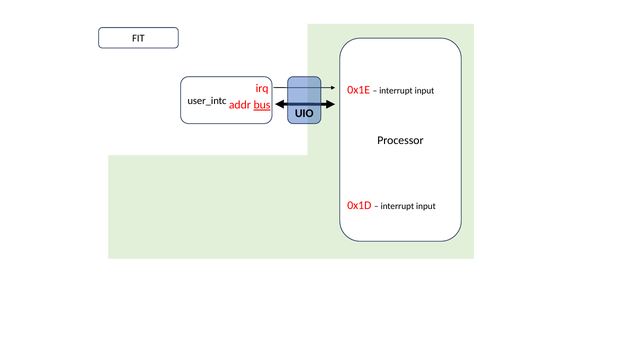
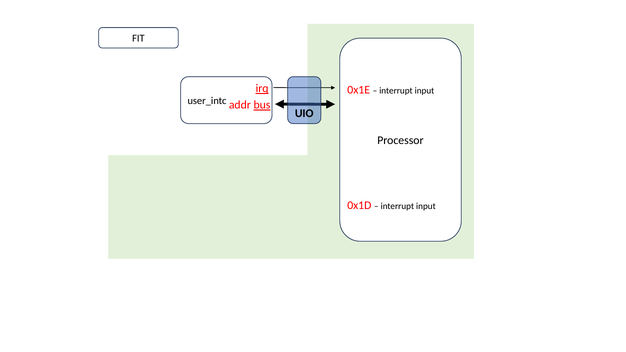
irq underline: none -> present
